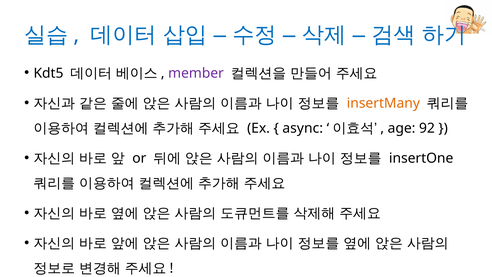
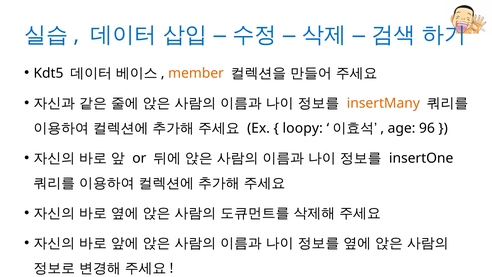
member colour: purple -> orange
async: async -> loopy
92: 92 -> 96
